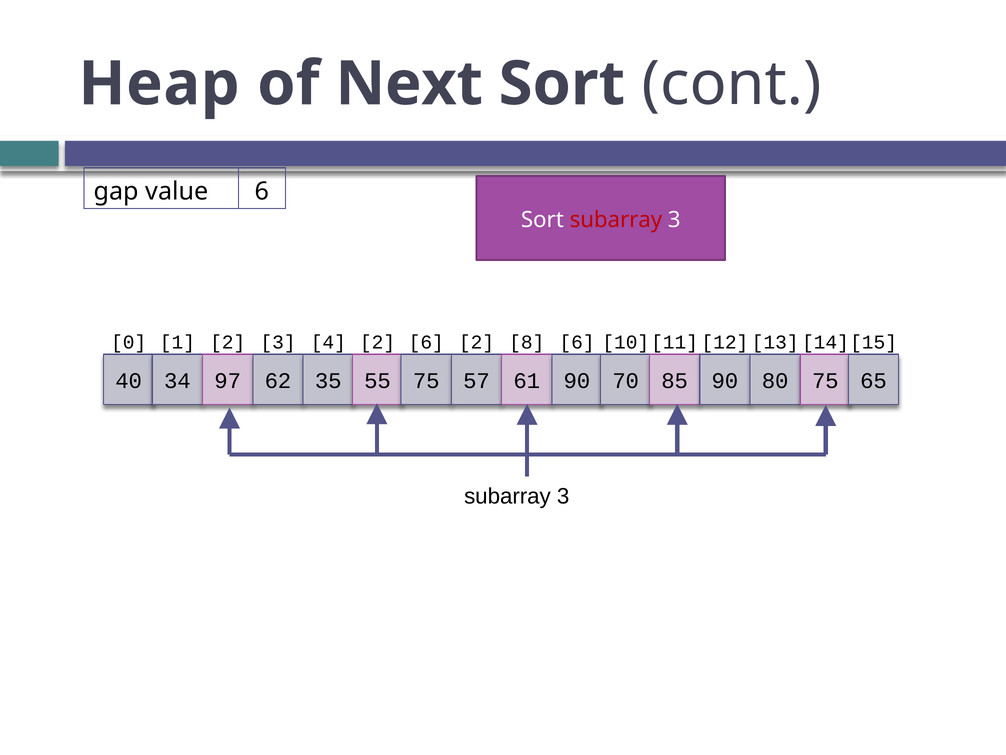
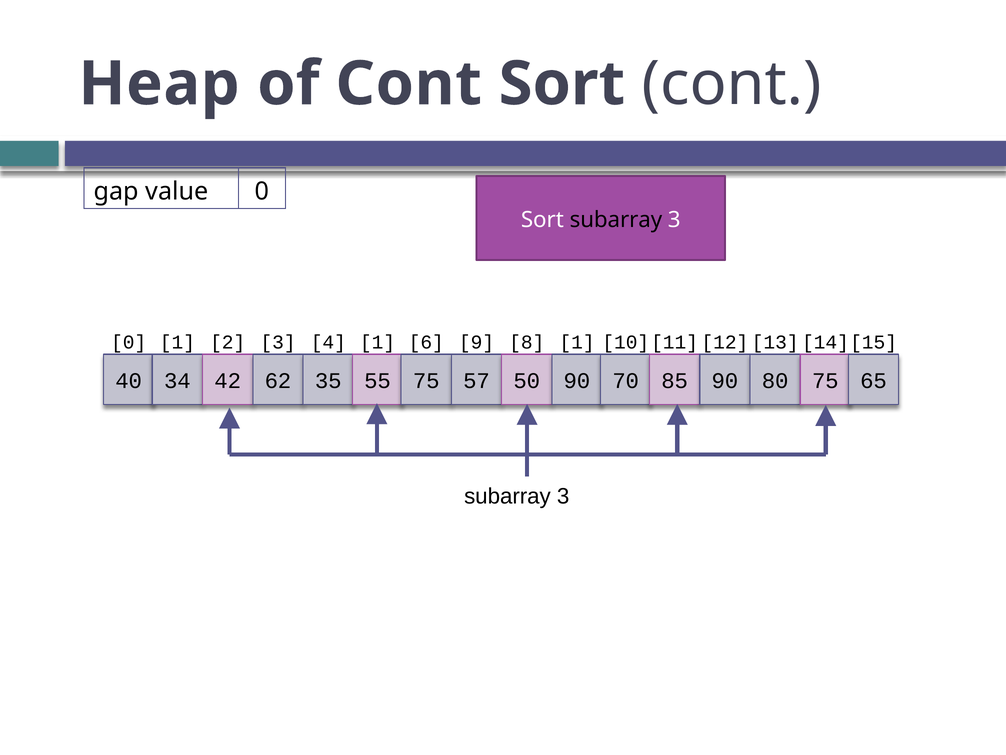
of Next: Next -> Cont
value 6: 6 -> 0
subarray at (616, 220) colour: red -> black
2 at (378, 342): 2 -> 1
6 2: 2 -> 9
8 6: 6 -> 1
97: 97 -> 42
61: 61 -> 50
